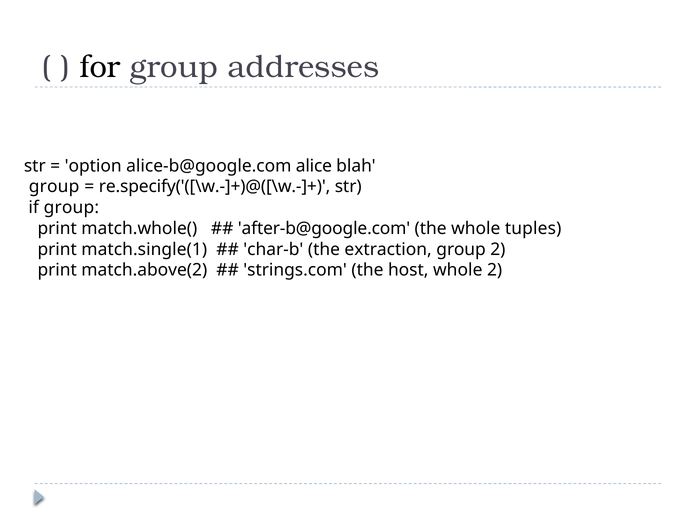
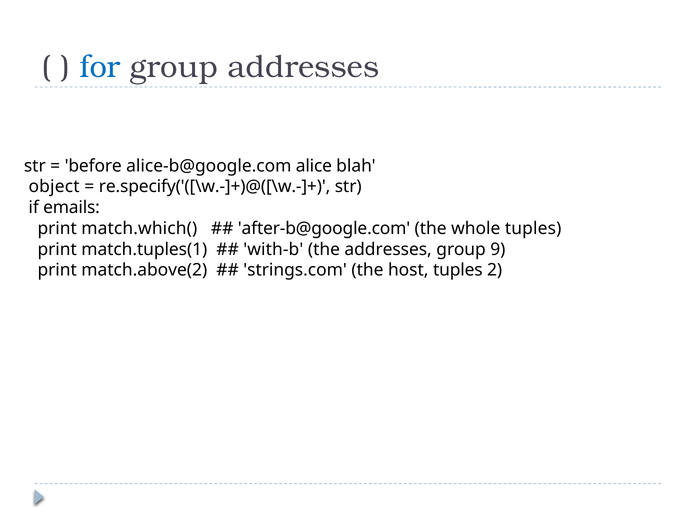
for colour: black -> blue
option: option -> before
group at (54, 187): group -> object
if group: group -> emails
match.whole(: match.whole( -> match.which(
match.single(1: match.single(1 -> match.tuples(1
char-b: char-b -> with-b
the extraction: extraction -> addresses
group 2: 2 -> 9
host whole: whole -> tuples
